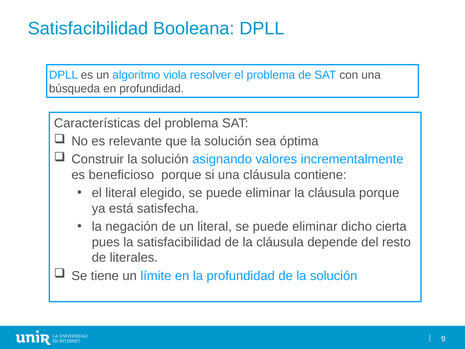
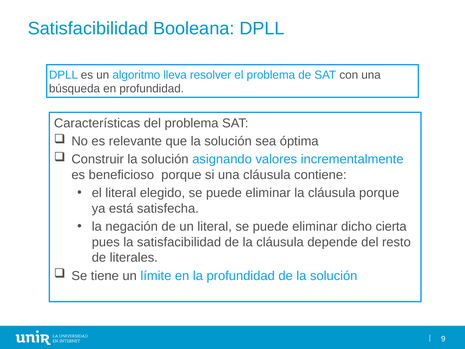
viola: viola -> lleva
